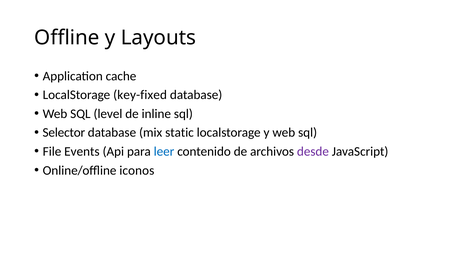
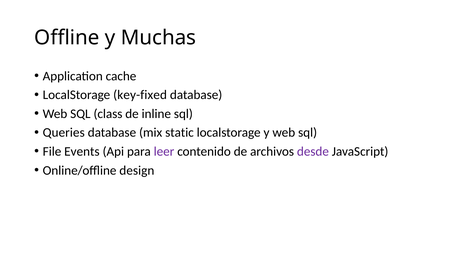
Layouts: Layouts -> Muchas
level: level -> class
Selector: Selector -> Queries
leer colour: blue -> purple
iconos: iconos -> design
